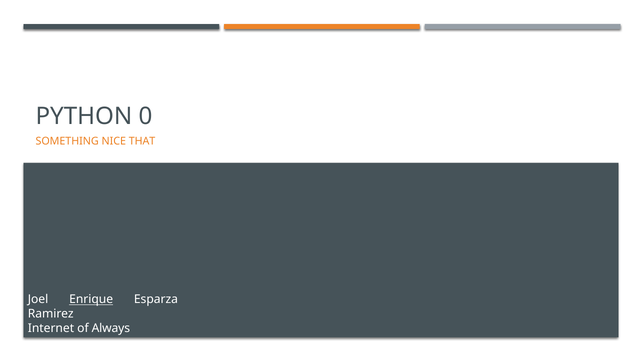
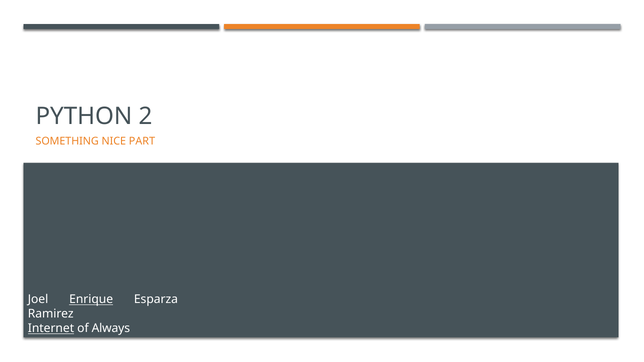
0: 0 -> 2
THAT: THAT -> PART
Internet underline: none -> present
